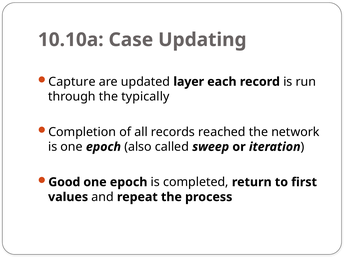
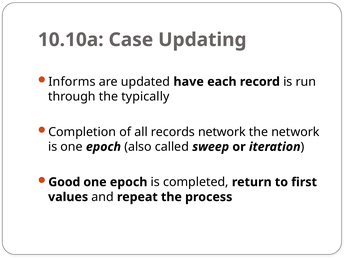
Capture: Capture -> Informs
layer: layer -> have
records reached: reached -> network
